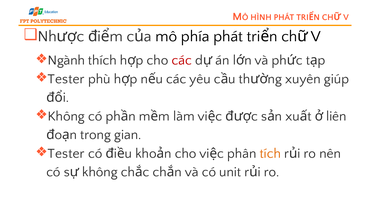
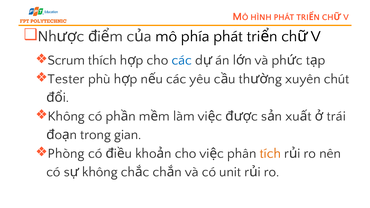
Ngành: Ngành -> Scrum
các at (182, 60) colour: red -> blue
giúp: giúp -> chút
liên: liên -> trái
Tester at (66, 153): Tester -> Phòng
